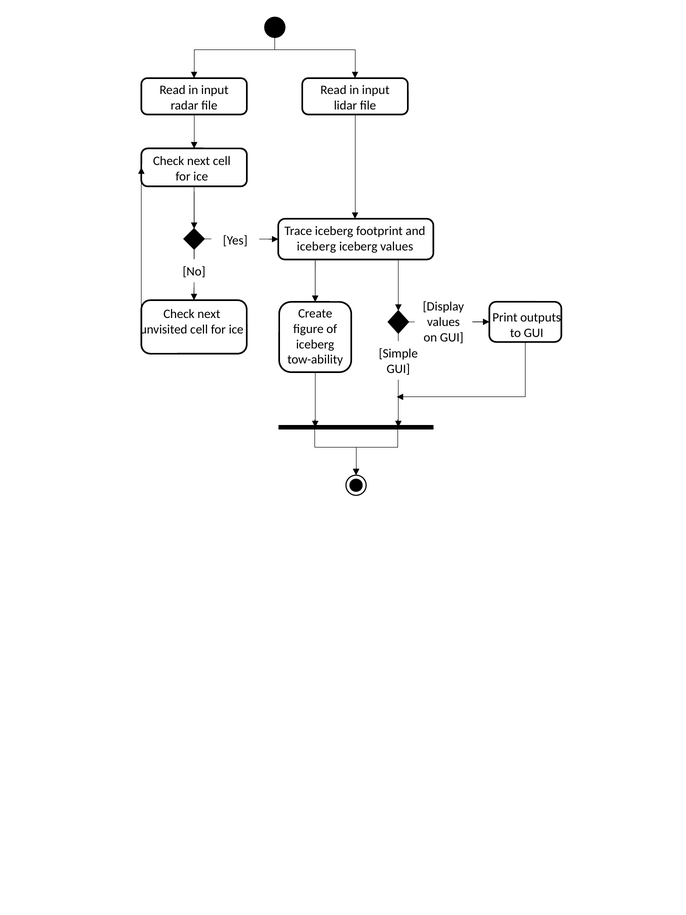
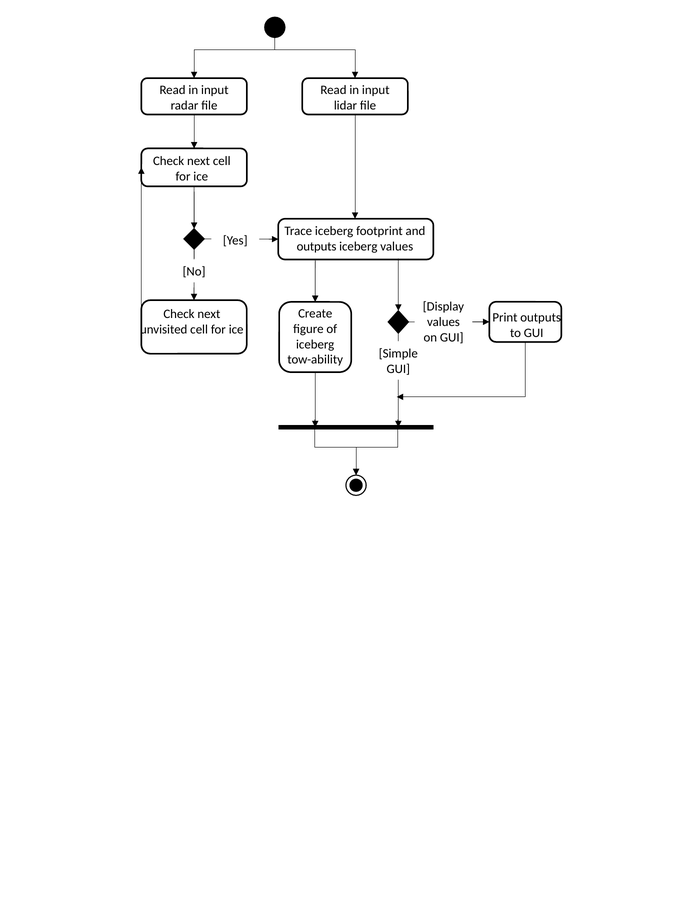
iceberg at (316, 247): iceberg -> outputs
